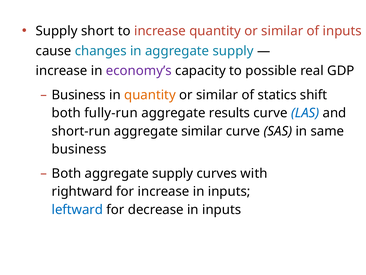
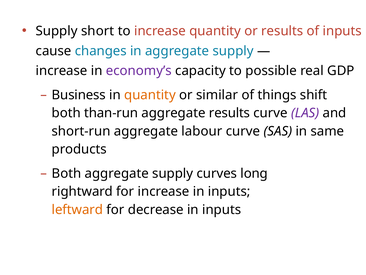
increase quantity or similar: similar -> results
statics: statics -> things
fully-run: fully-run -> than-run
LAS colour: blue -> purple
aggregate similar: similar -> labour
business at (79, 149): business -> products
with: with -> long
leftward colour: blue -> orange
